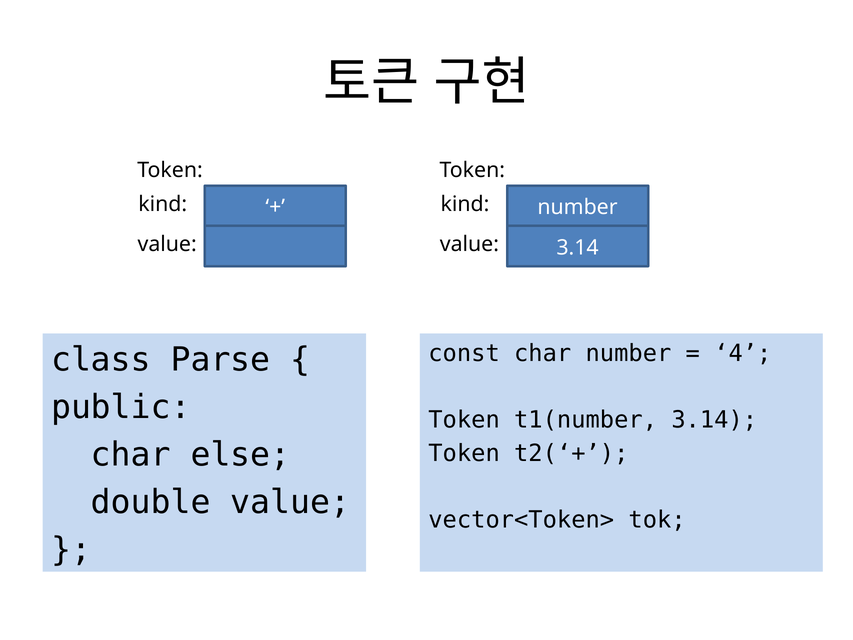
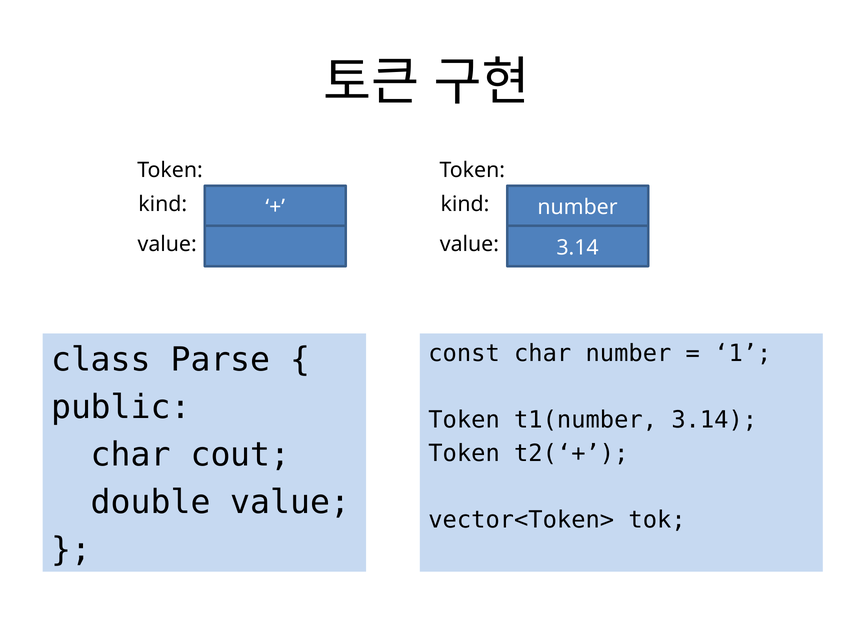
4: 4 -> 1
else: else -> cout
